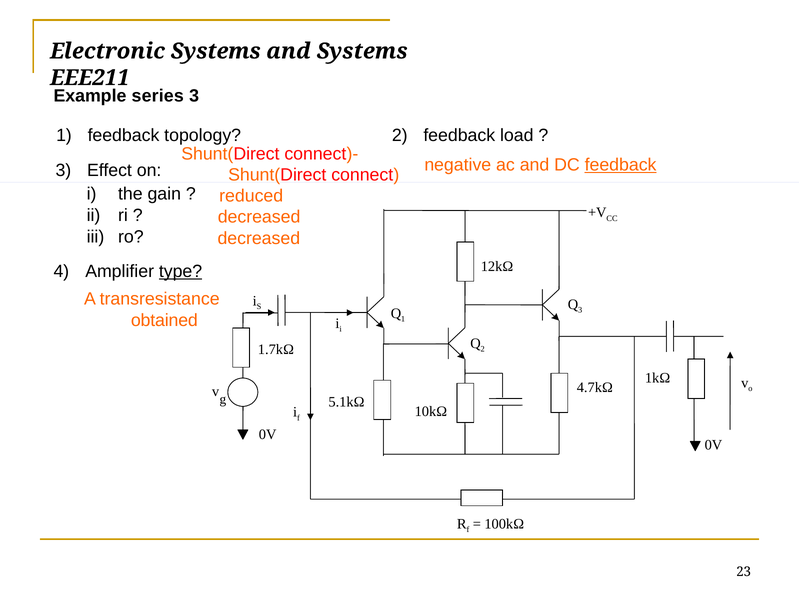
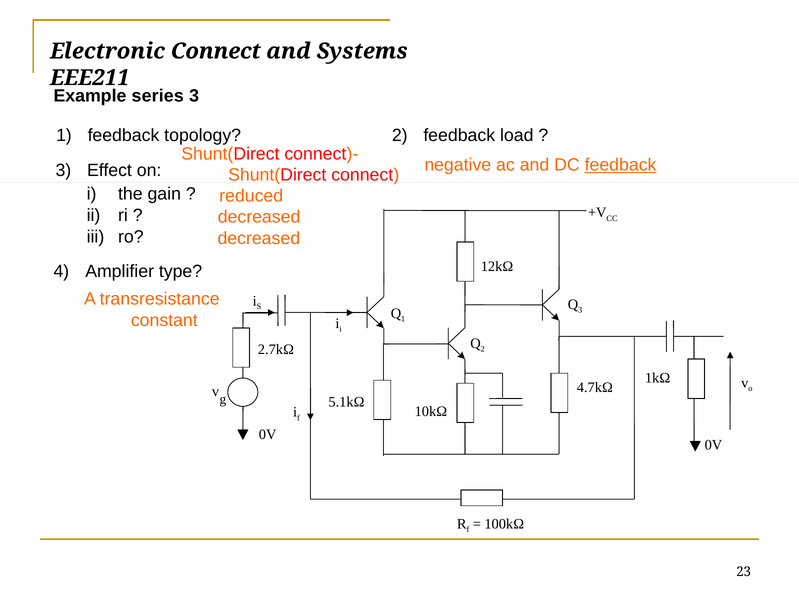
Electronic Systems: Systems -> Connect
type underline: present -> none
obtained: obtained -> constant
1.7kΩ: 1.7kΩ -> 2.7kΩ
